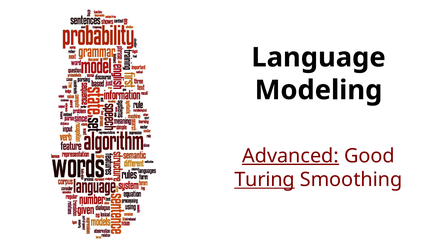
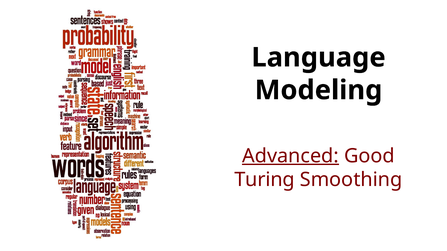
Turing underline: present -> none
